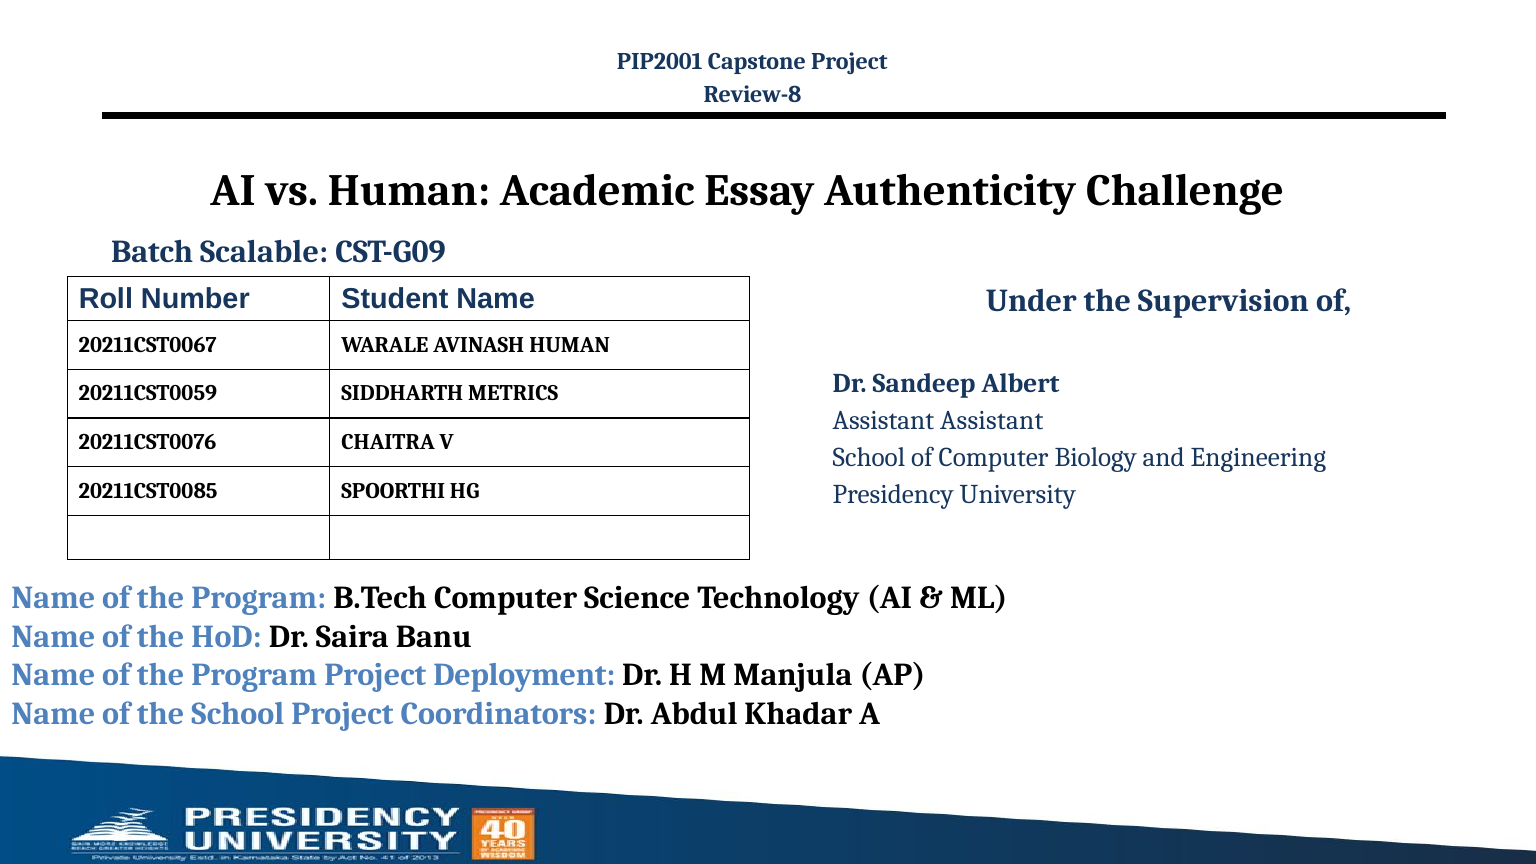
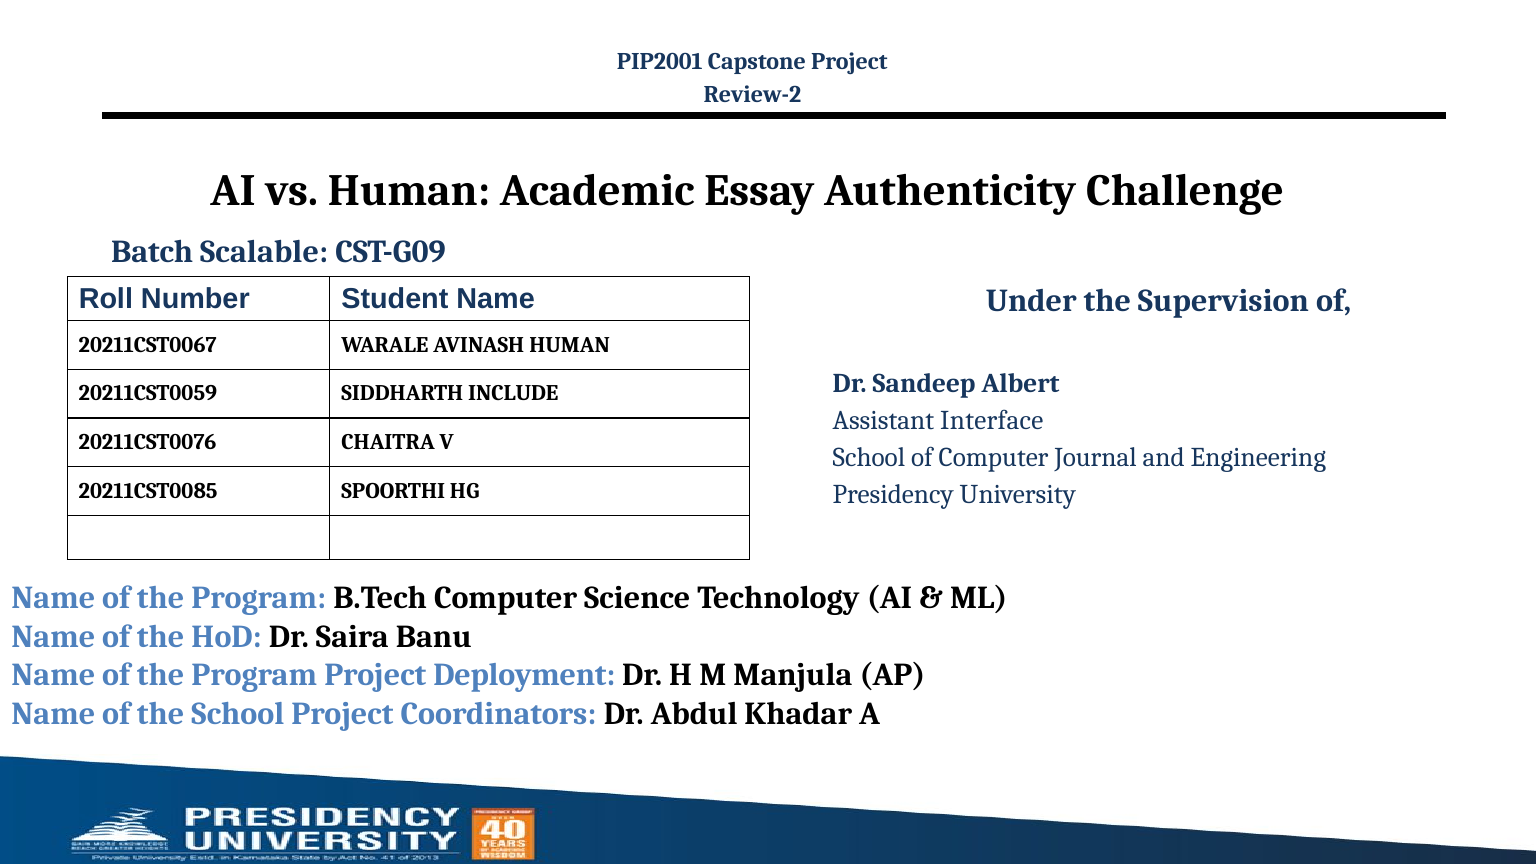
Review-8: Review-8 -> Review-2
METRICS: METRICS -> INCLUDE
Assistant Assistant: Assistant -> Interface
Biology: Biology -> Journal
